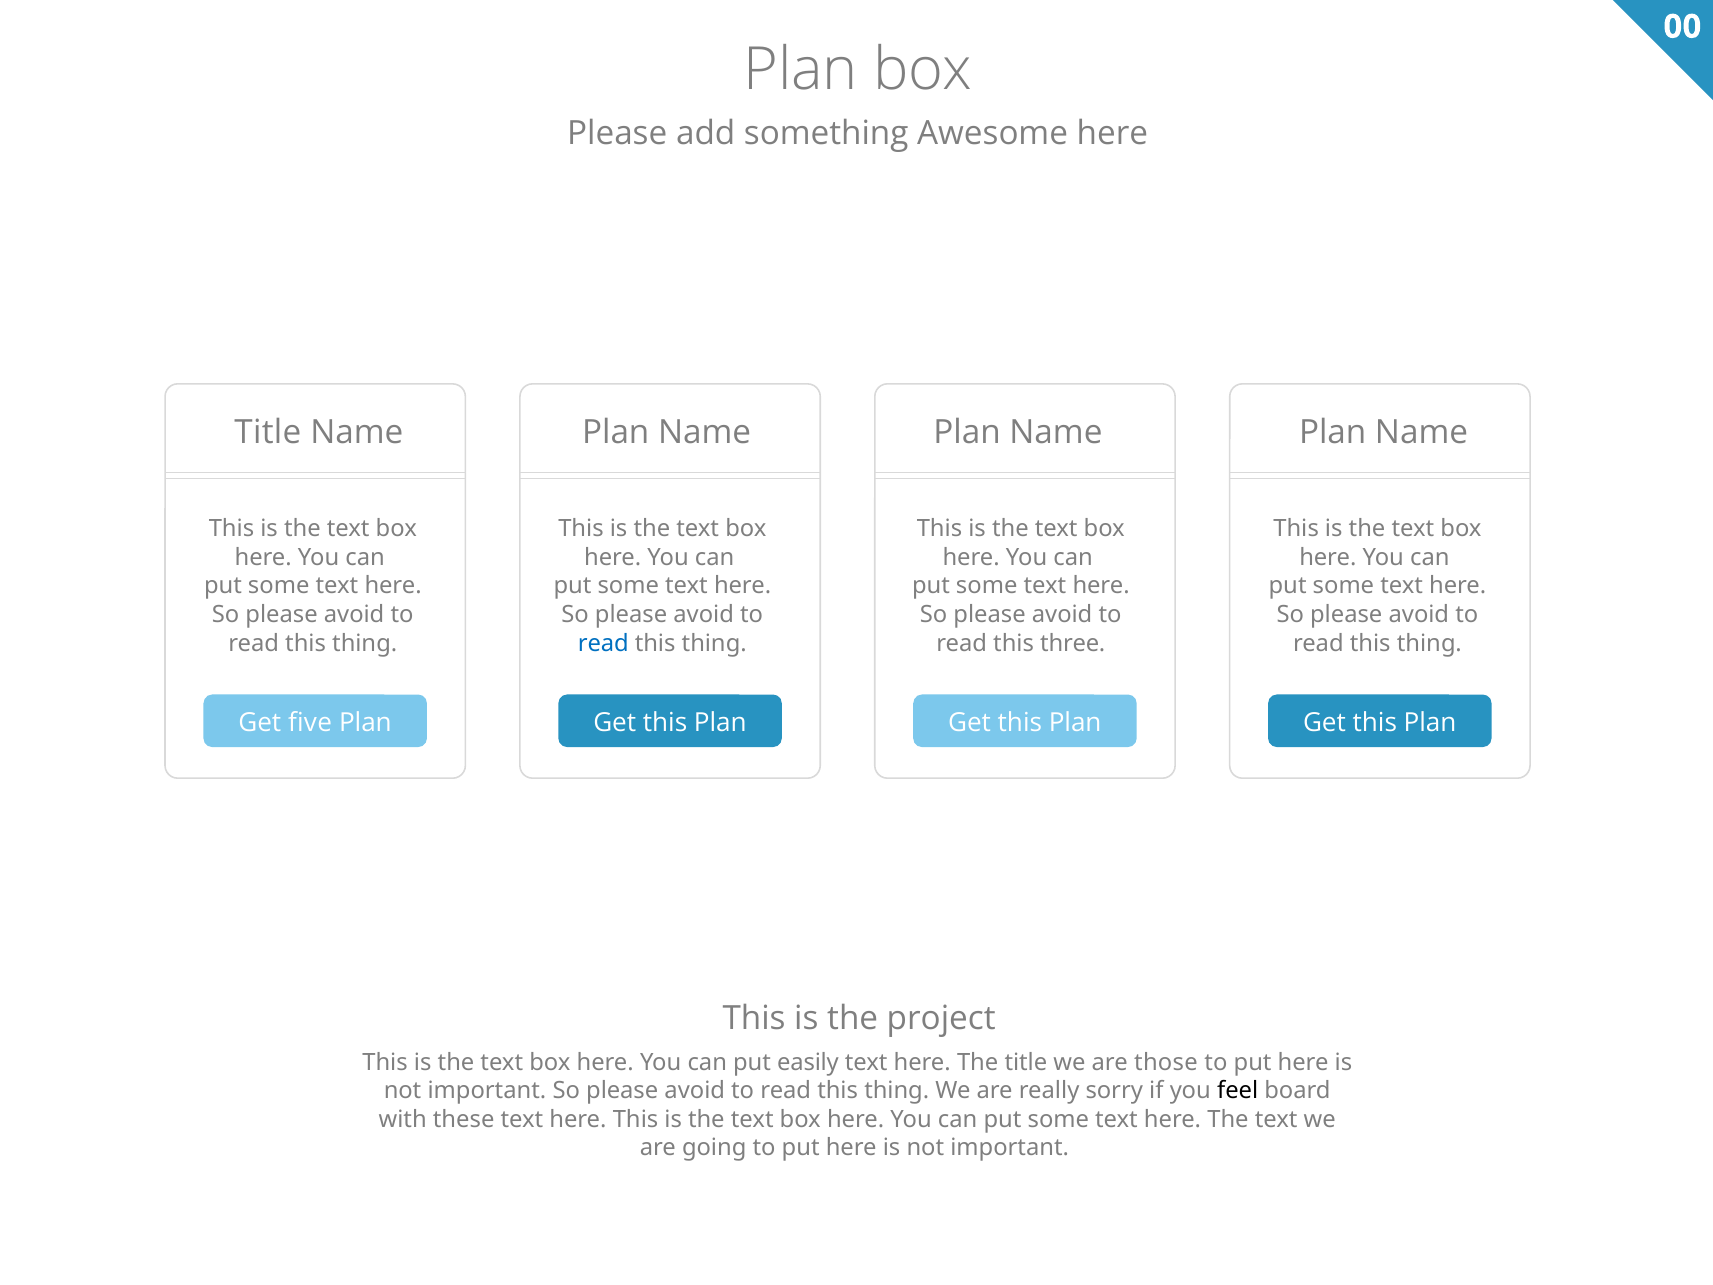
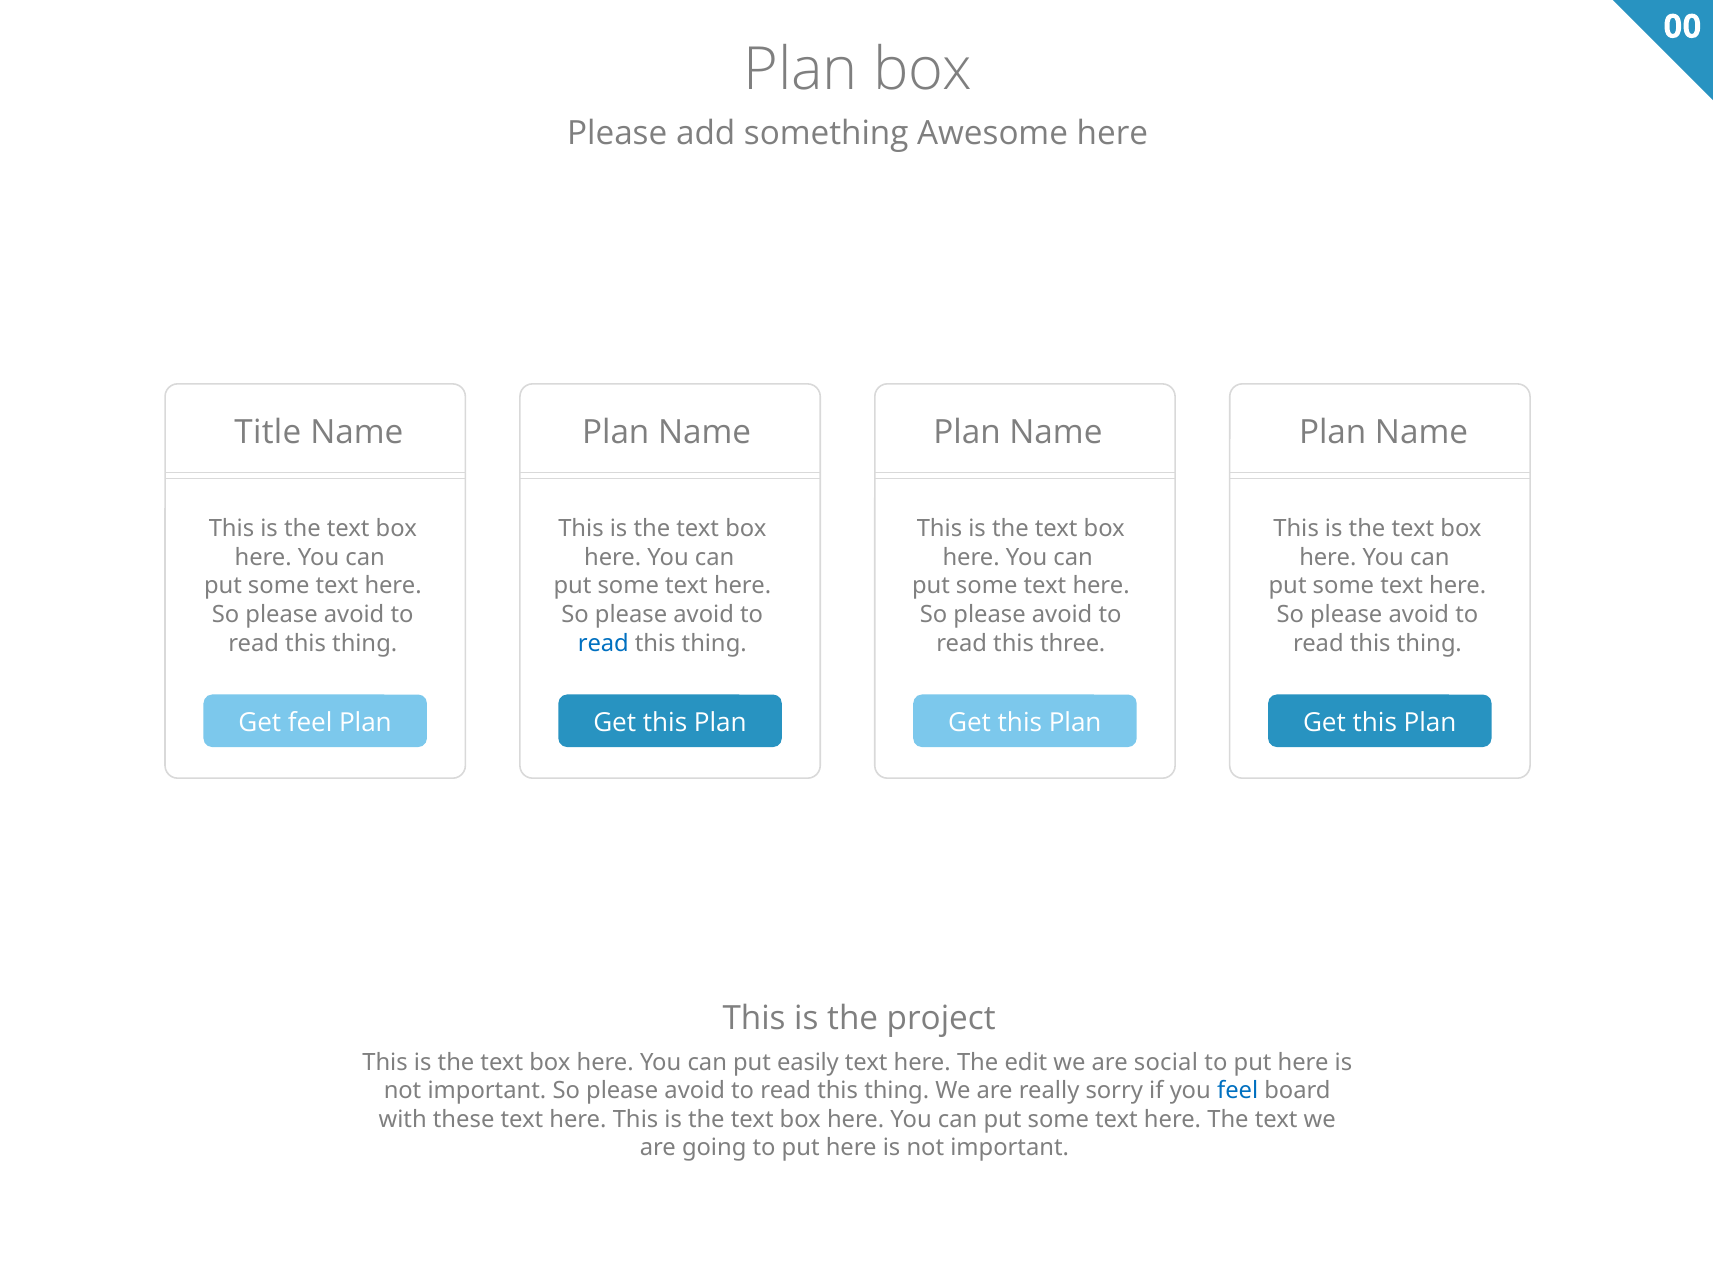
Get five: five -> feel
The title: title -> edit
those: those -> social
feel at (1238, 1091) colour: black -> blue
